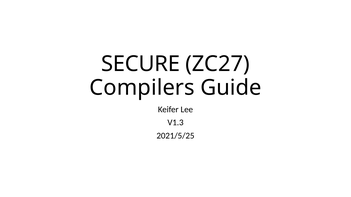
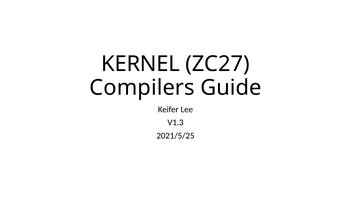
SECURE: SECURE -> KERNEL
